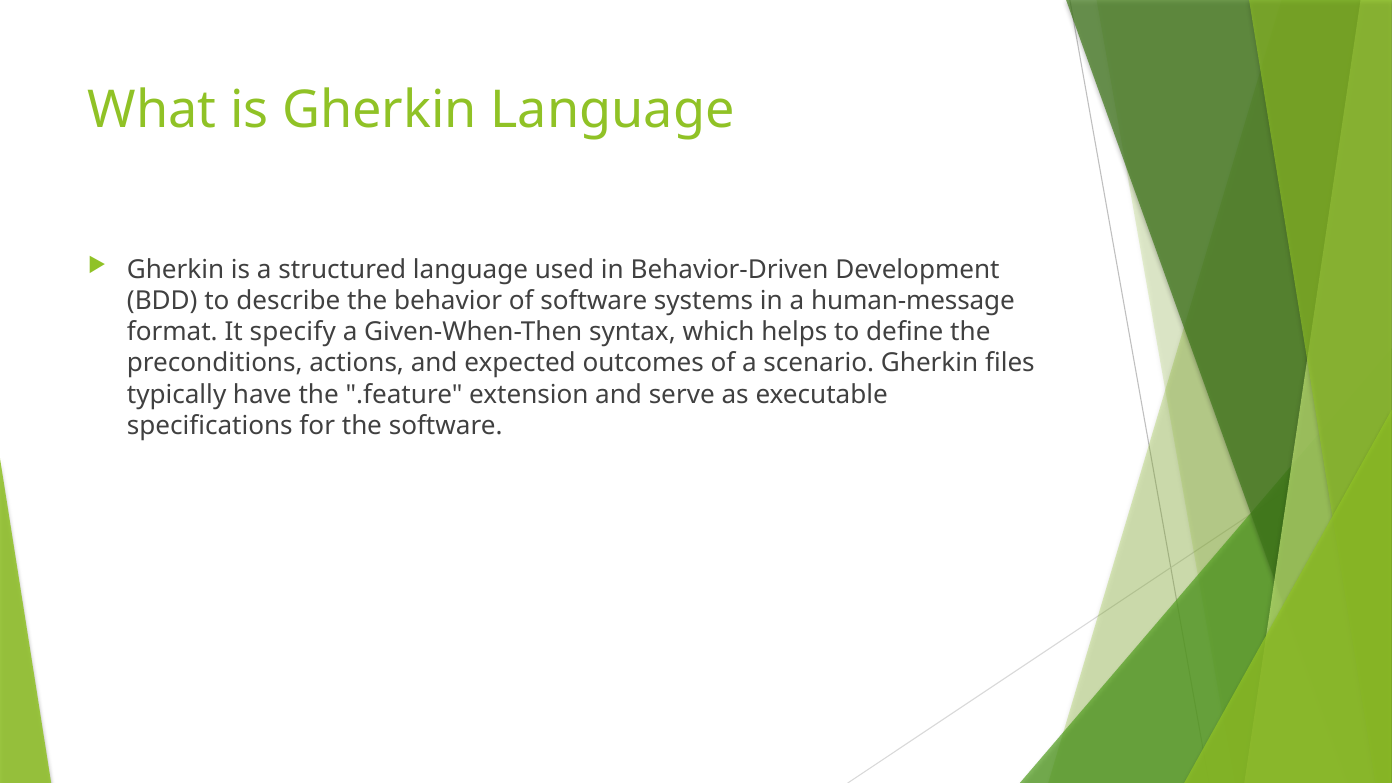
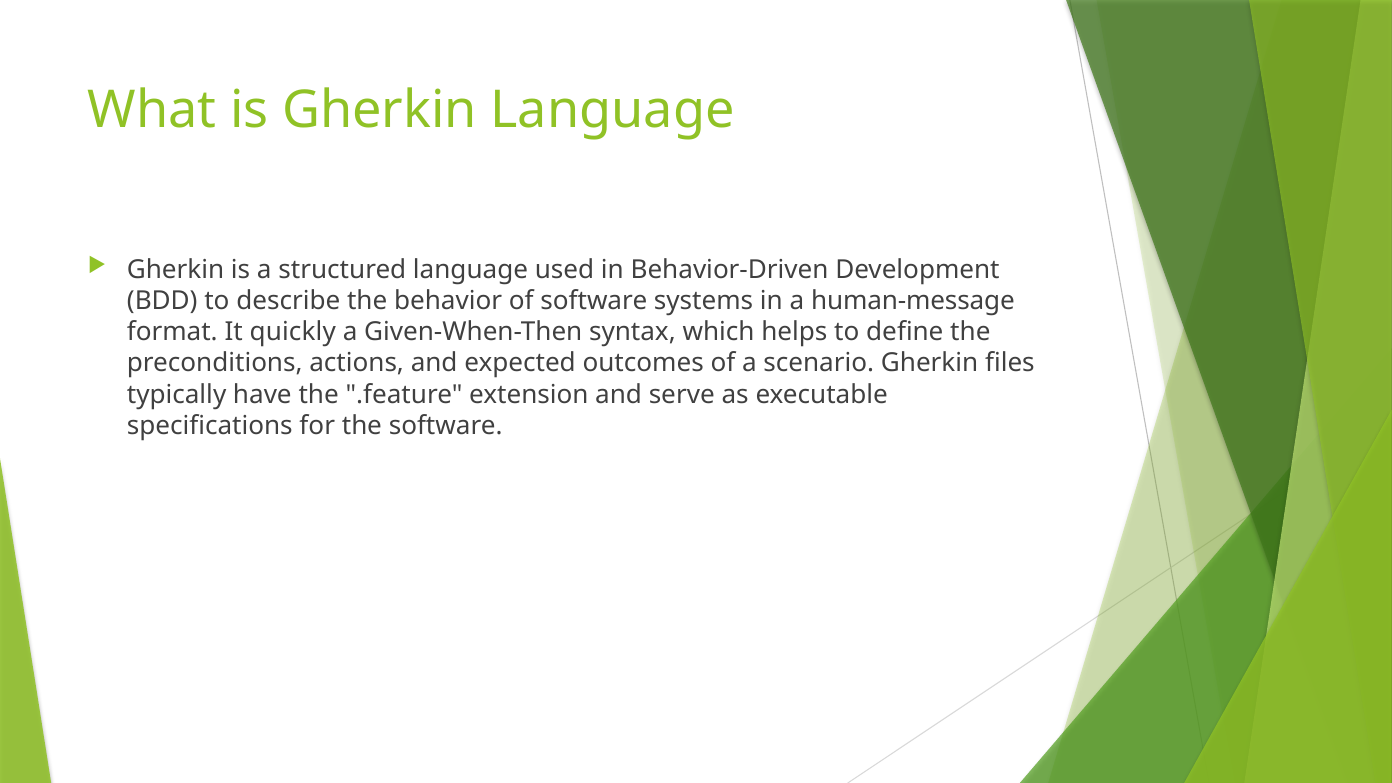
specify: specify -> quickly
